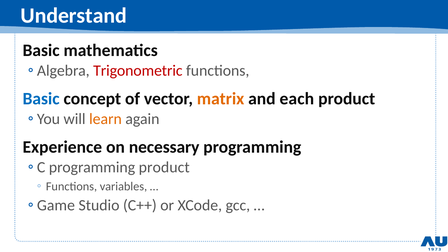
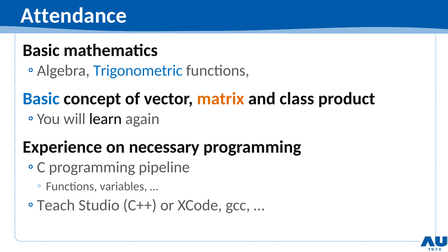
Understand: Understand -> Attendance
Trigonometric colour: red -> blue
each: each -> class
learn colour: orange -> black
programming product: product -> pipeline
Game: Game -> Teach
